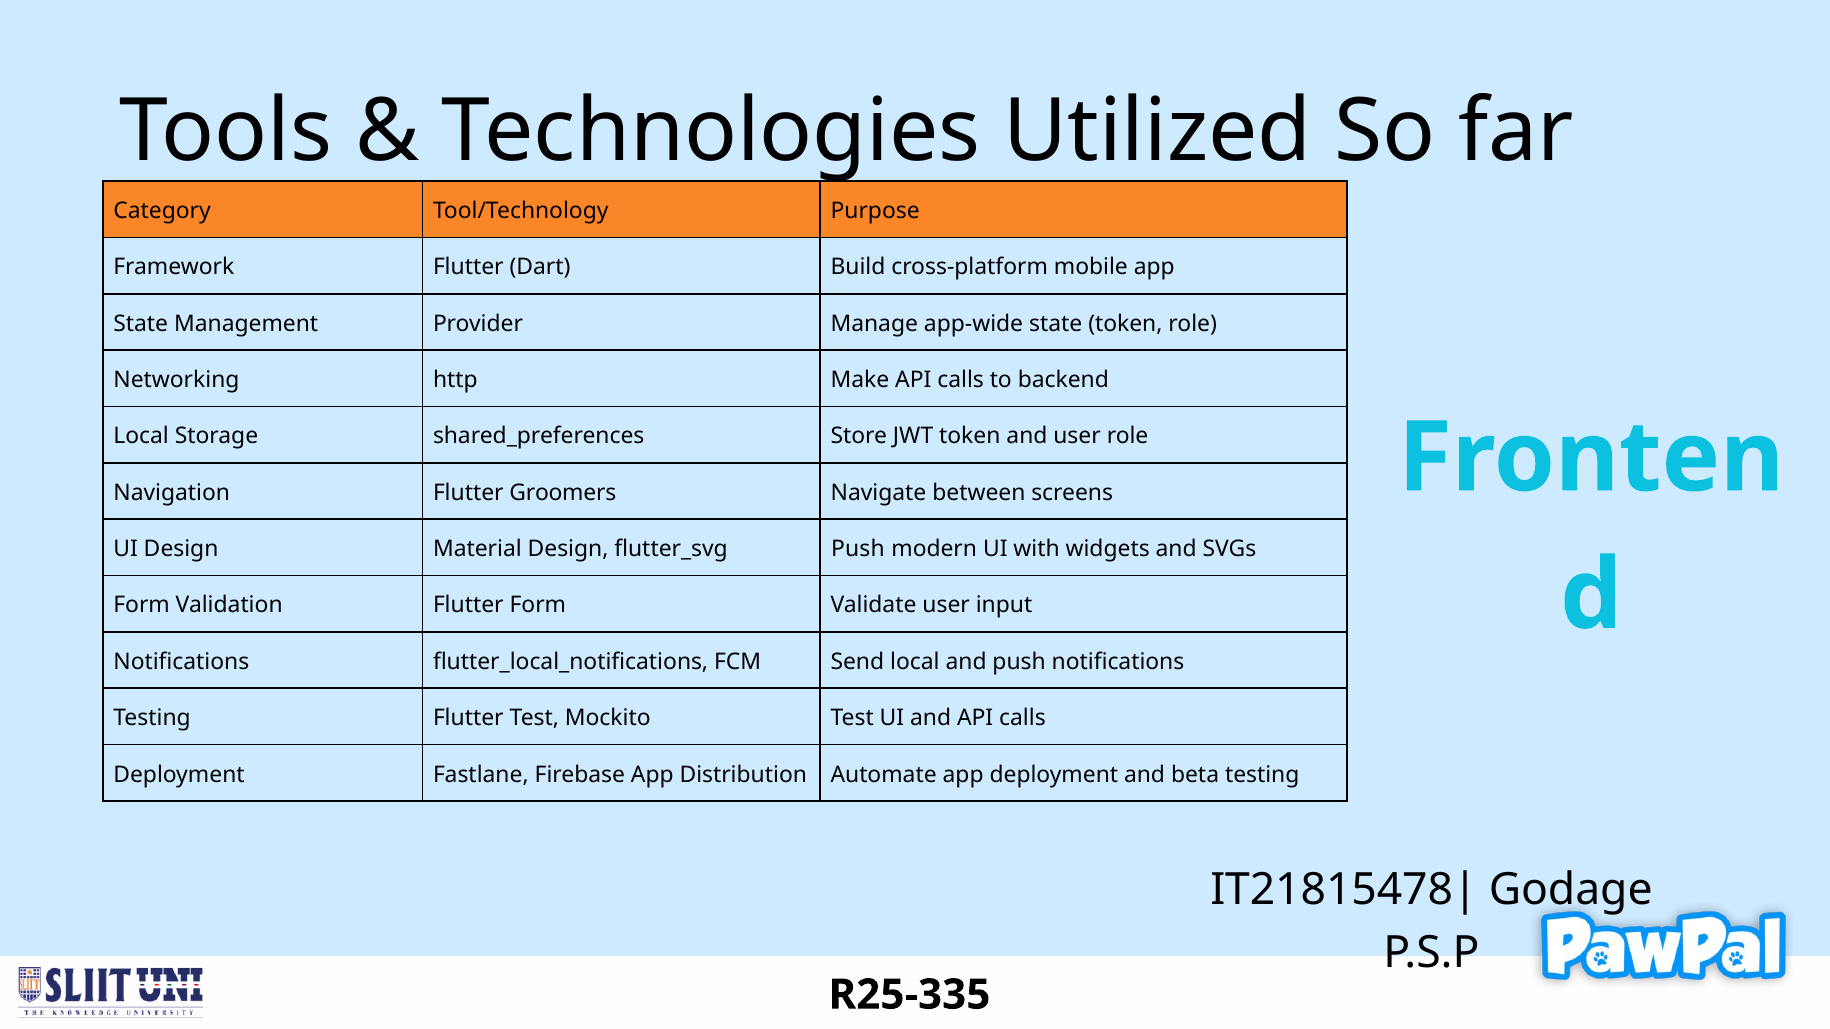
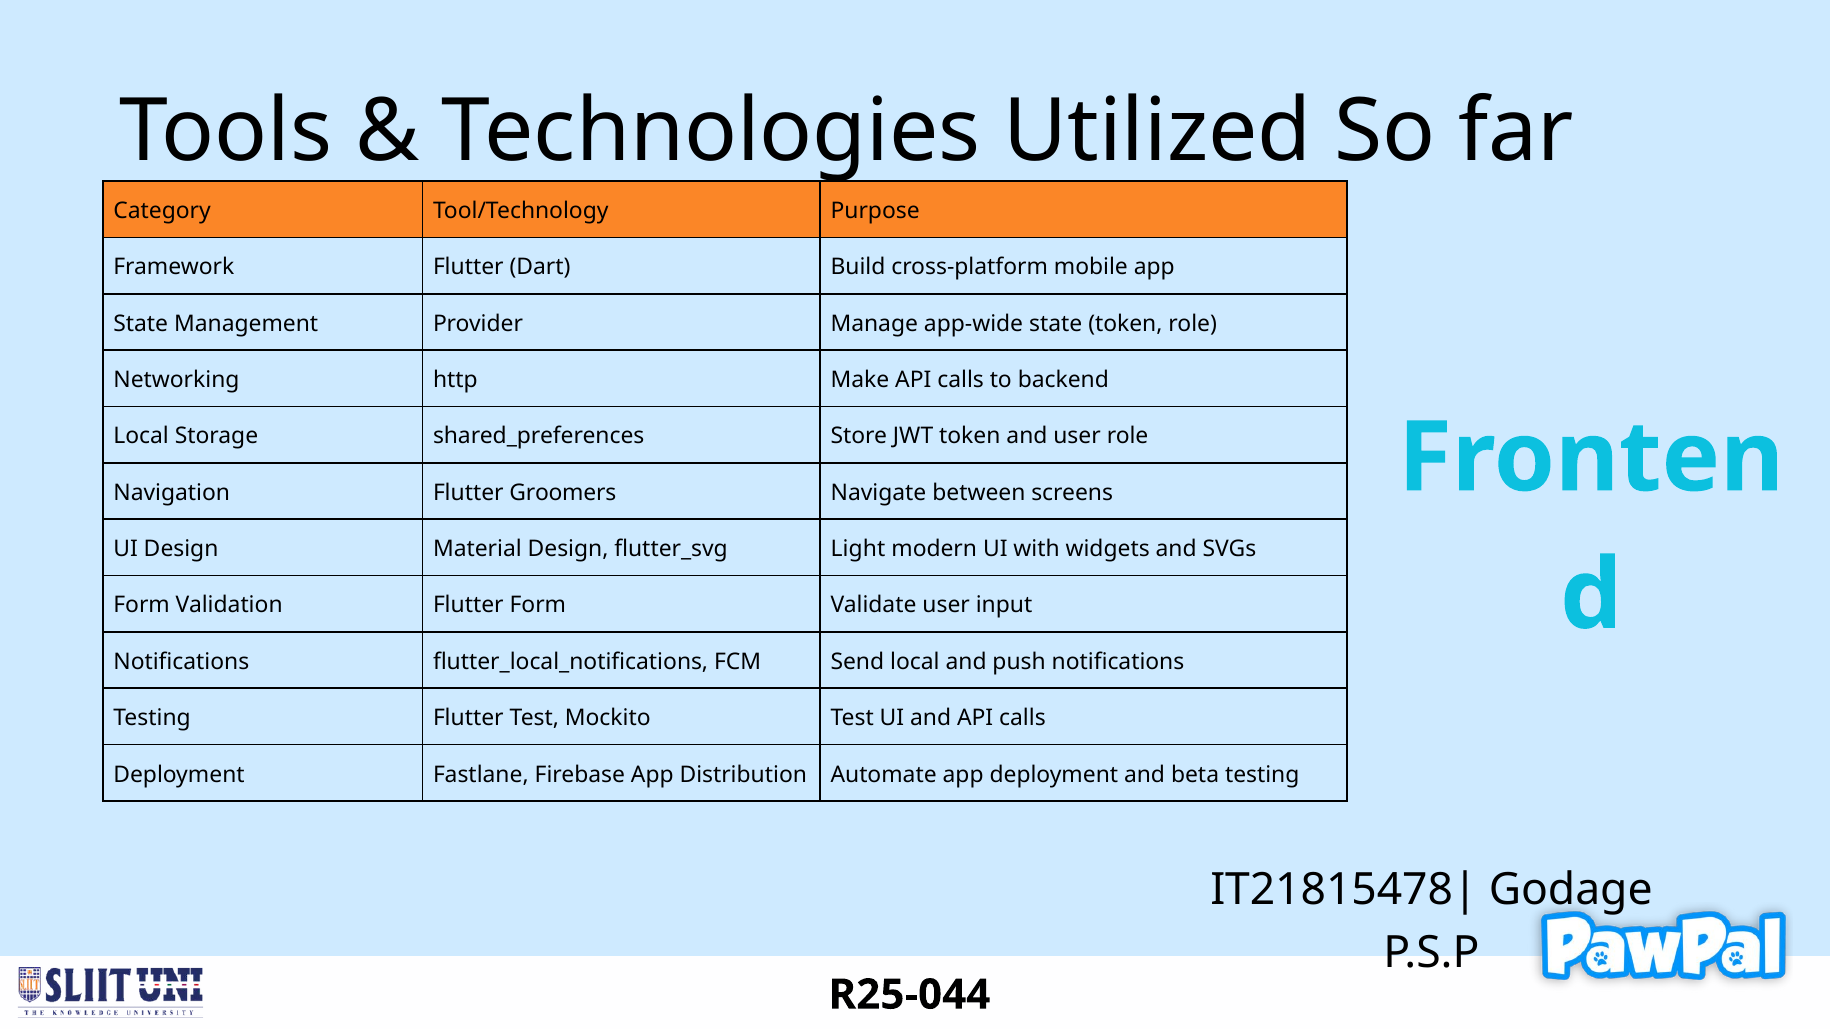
Push at (858, 549): Push -> Light
R25-335: R25-335 -> R25-044
